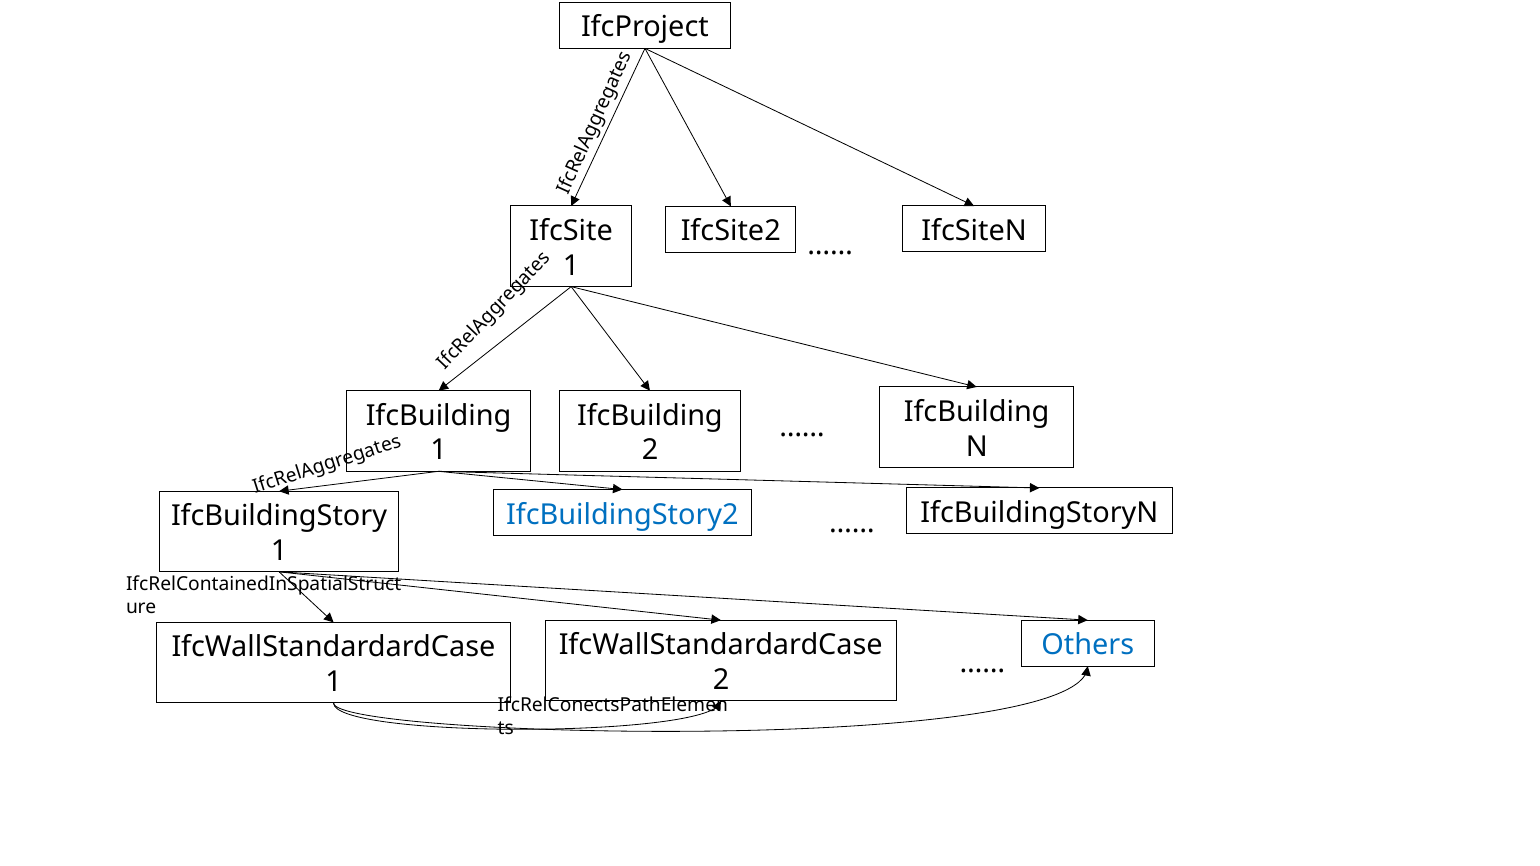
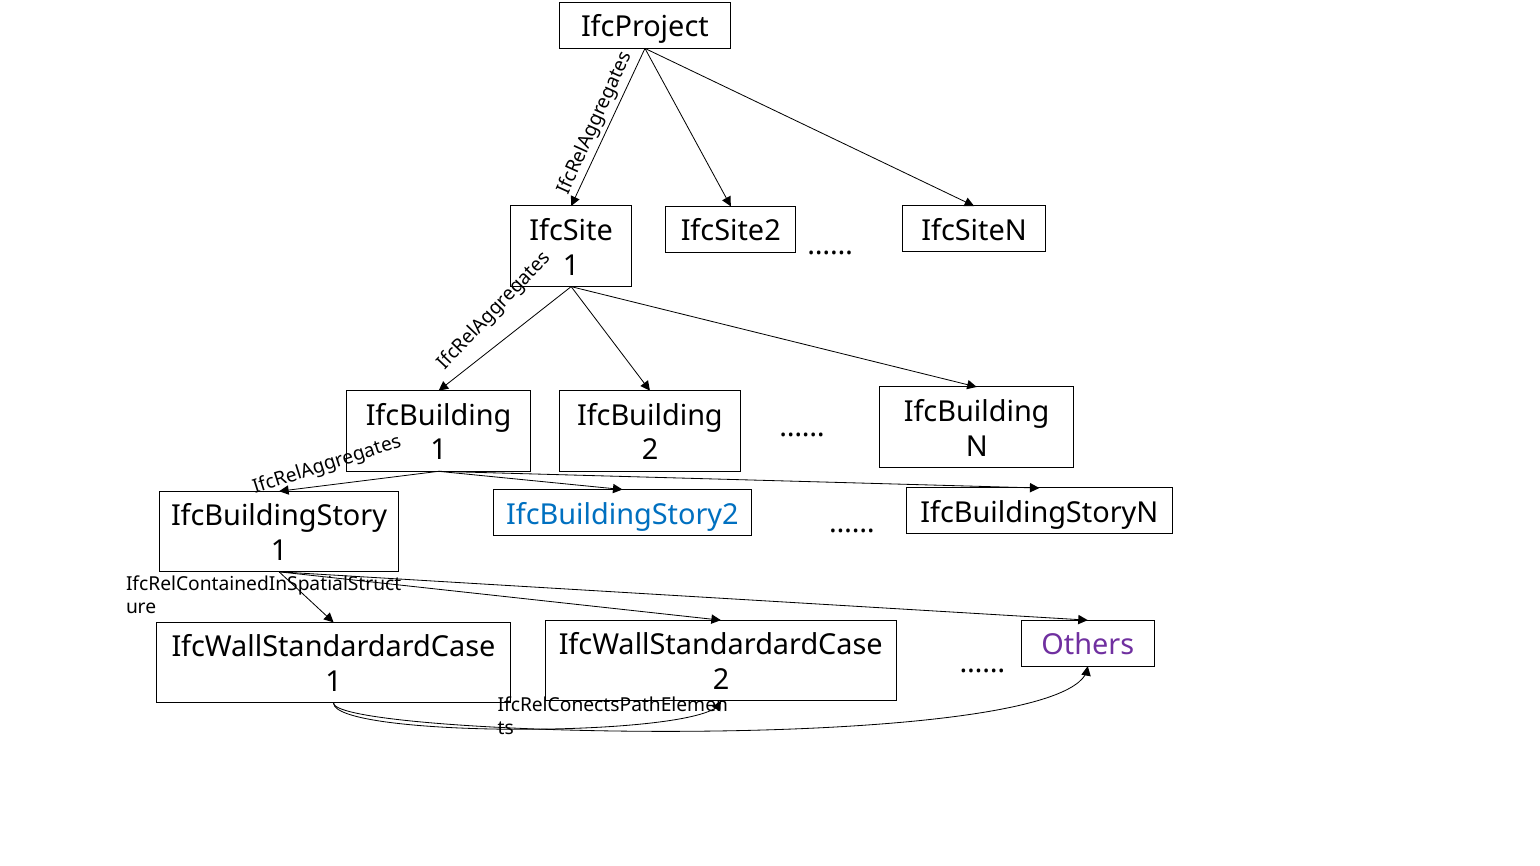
Others colour: blue -> purple
